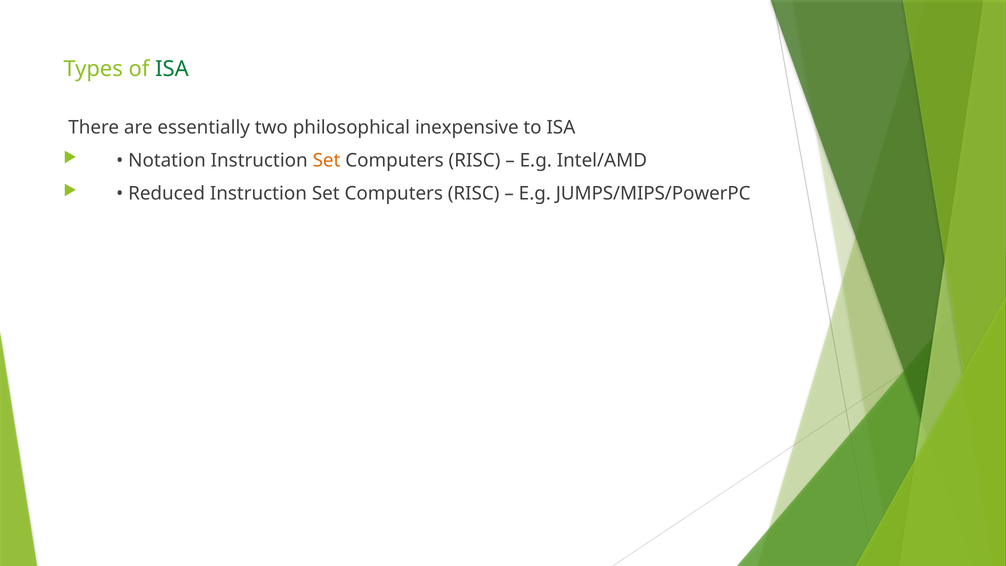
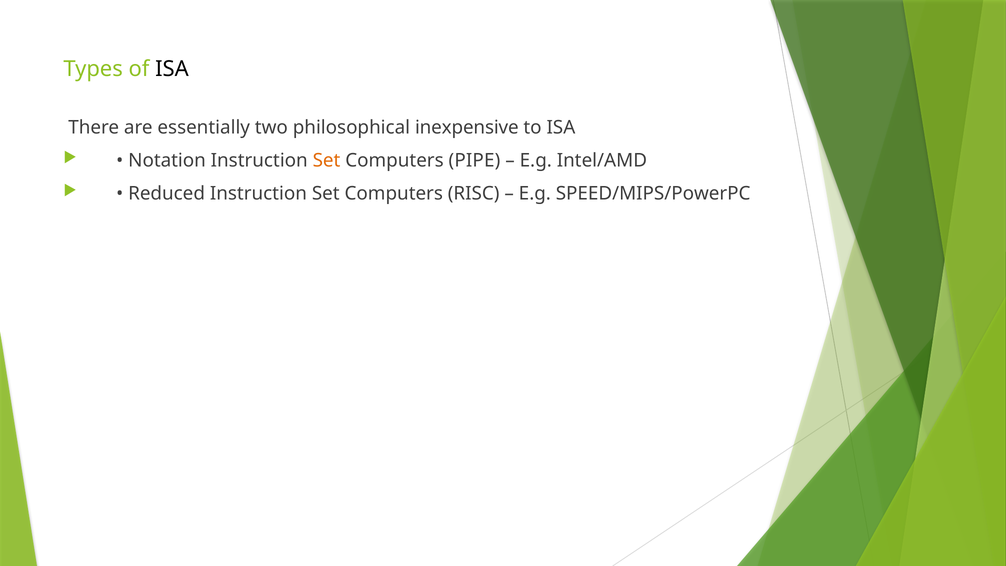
ISA at (172, 69) colour: green -> black
RISC at (475, 160): RISC -> PIPE
JUMPS/MIPS/PowerPC: JUMPS/MIPS/PowerPC -> SPEED/MIPS/PowerPC
